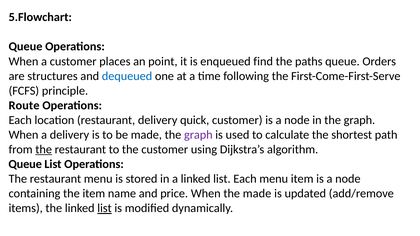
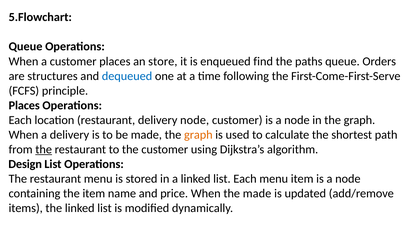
point: point -> store
Route at (24, 105): Route -> Places
delivery quick: quick -> node
graph at (198, 135) colour: purple -> orange
Queue at (25, 164): Queue -> Design
list at (105, 208) underline: present -> none
